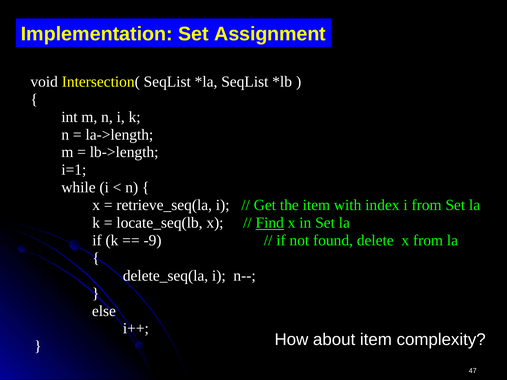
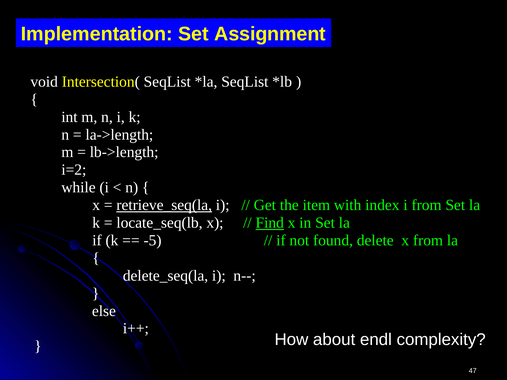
i=1: i=1 -> i=2
retrieve_seq(la underline: none -> present
-9: -9 -> -5
about item: item -> endl
